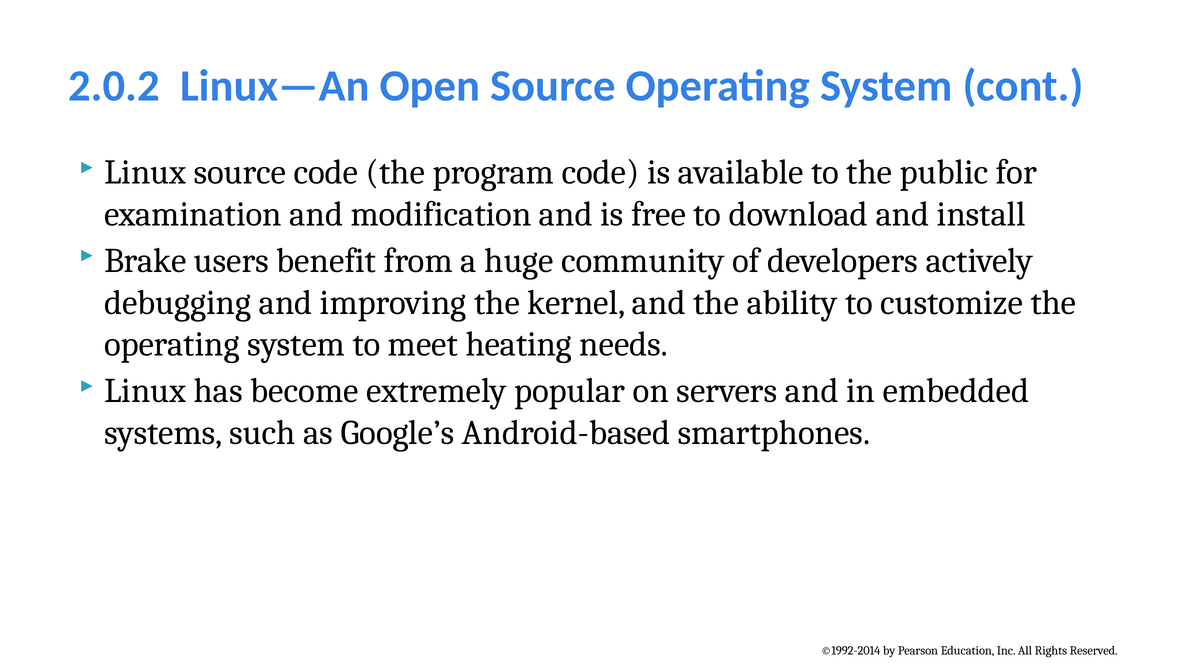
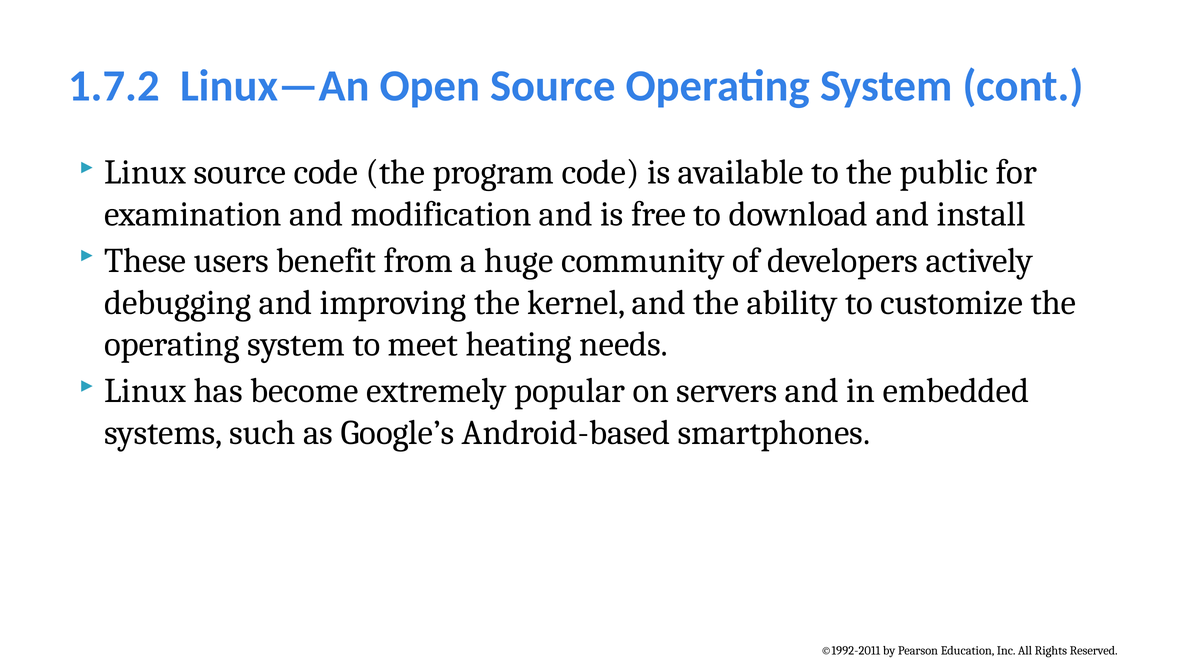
2.0.2: 2.0.2 -> 1.7.2
Brake: Brake -> These
©1992-2014: ©1992-2014 -> ©1992-2011
